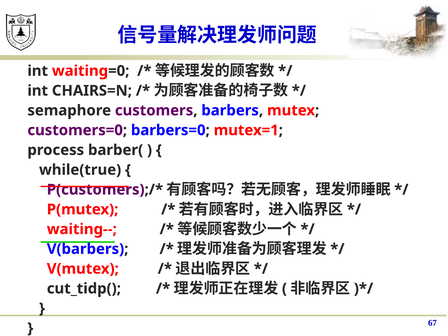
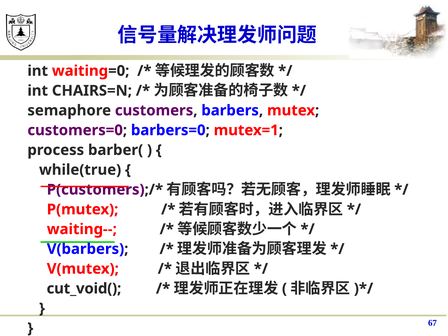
cut_tidp(: cut_tidp( -> cut_void(
